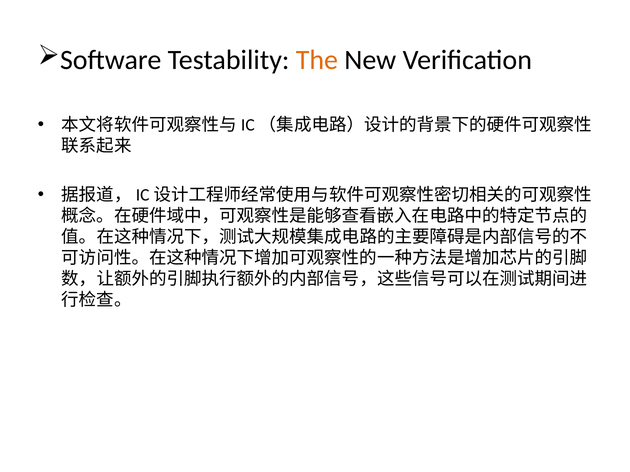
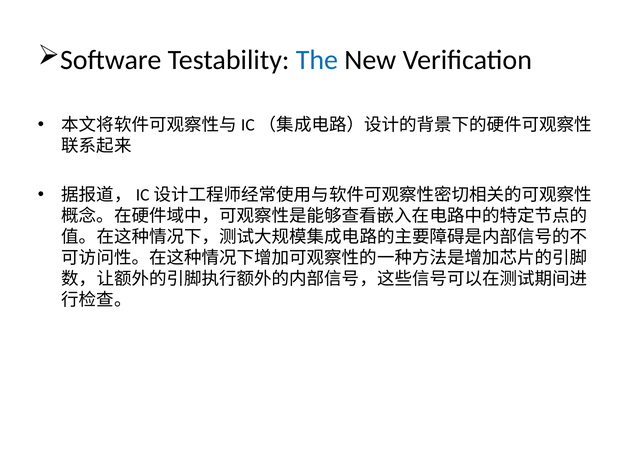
The colour: orange -> blue
